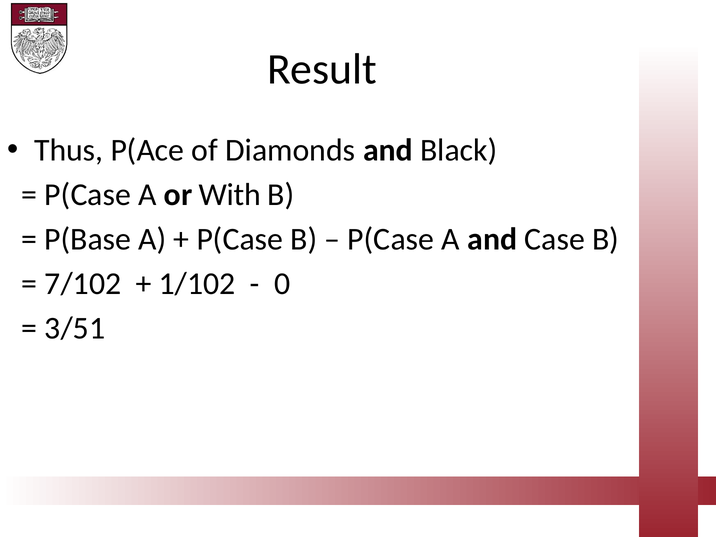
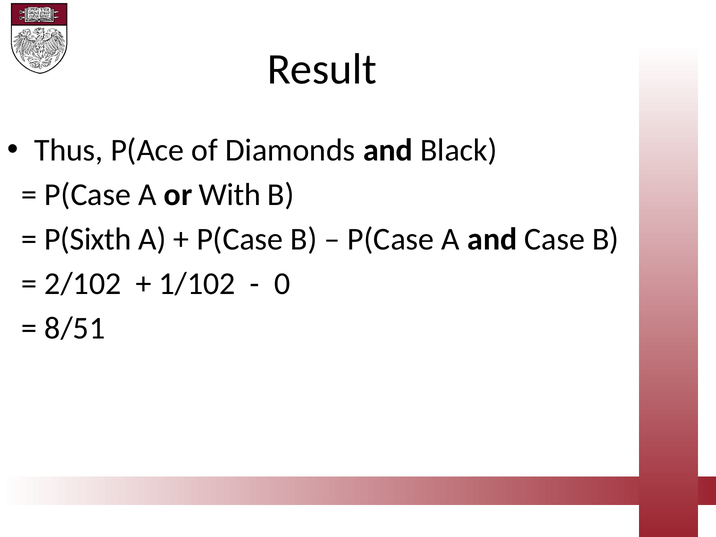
P(Base: P(Base -> P(Sixth
7/102: 7/102 -> 2/102
3/51: 3/51 -> 8/51
